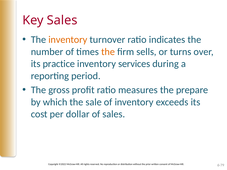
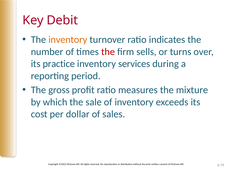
Key Sales: Sales -> Debit
the at (108, 52) colour: orange -> red
prepare: prepare -> mixture
